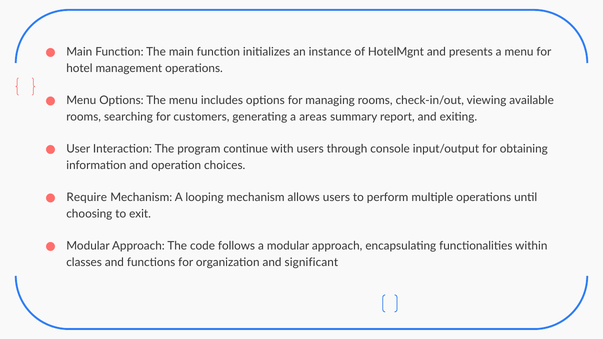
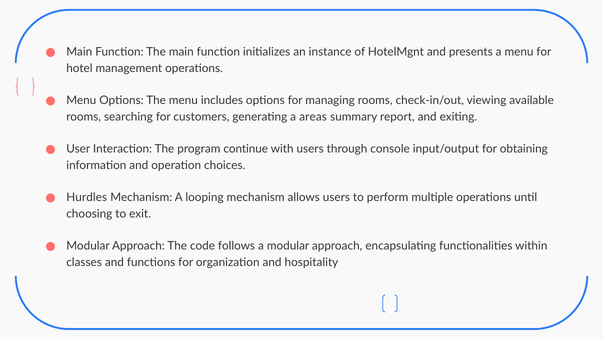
Require: Require -> Hurdles
significant: significant -> hospitality
